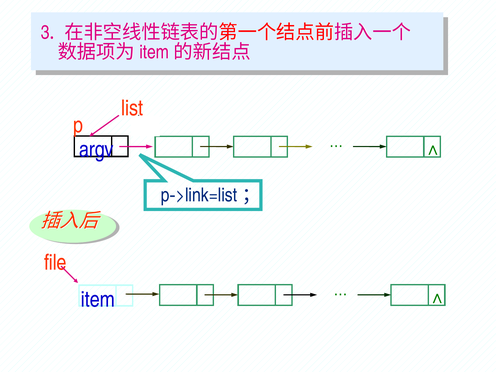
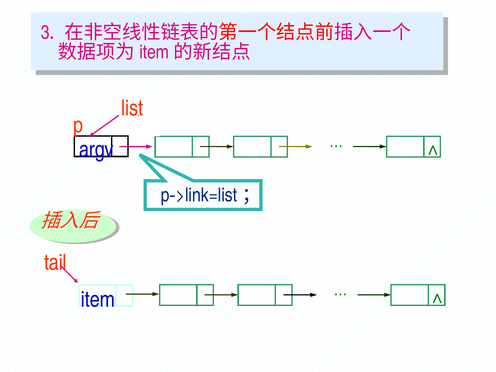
file: file -> tail
